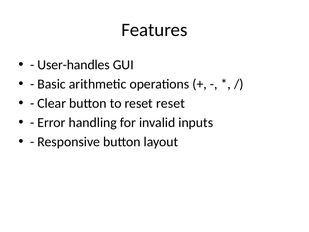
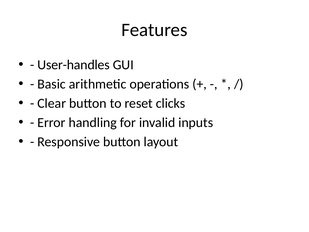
reset reset: reset -> clicks
